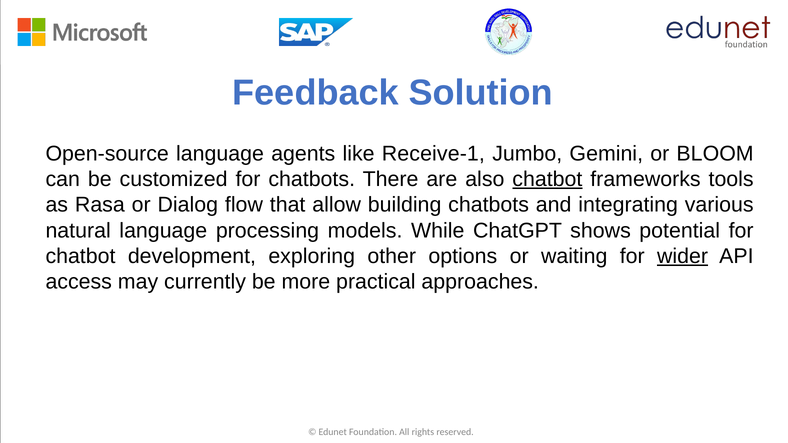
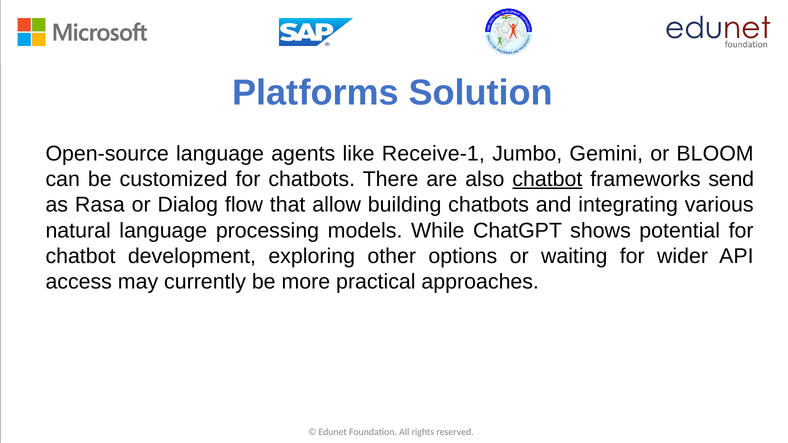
Feedback: Feedback -> Platforms
tools: tools -> send
wider underline: present -> none
